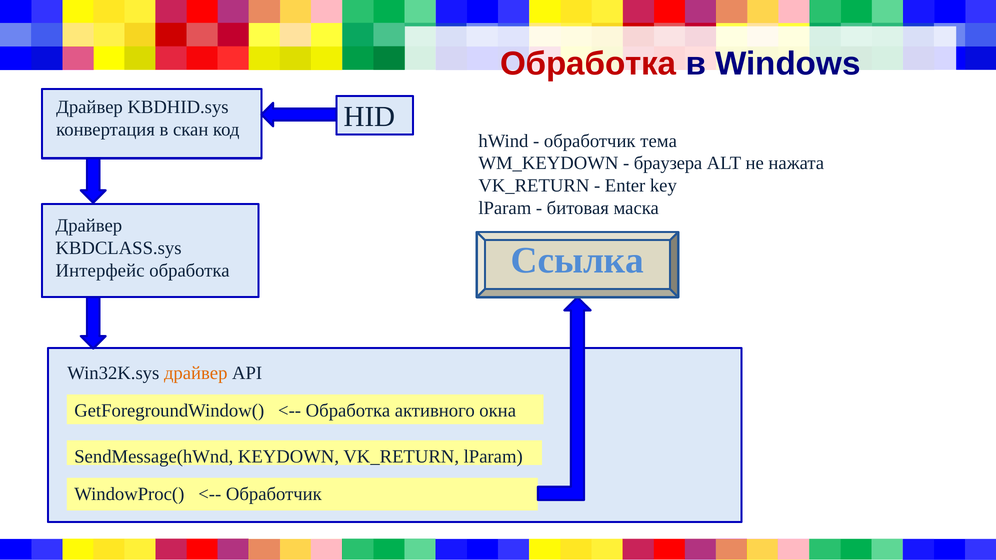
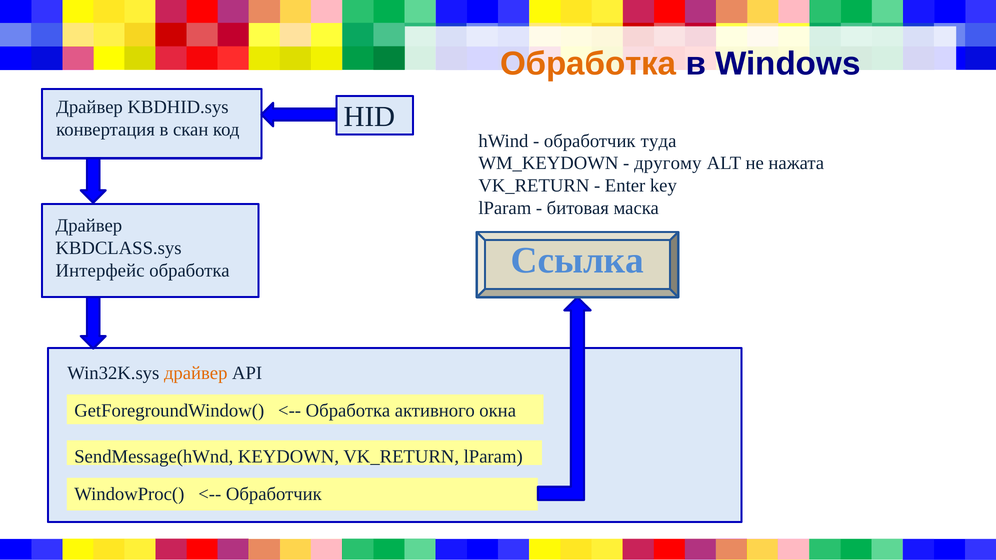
Обработка at (588, 64) colour: red -> orange
тема: тема -> туда
браузера: браузера -> другому
